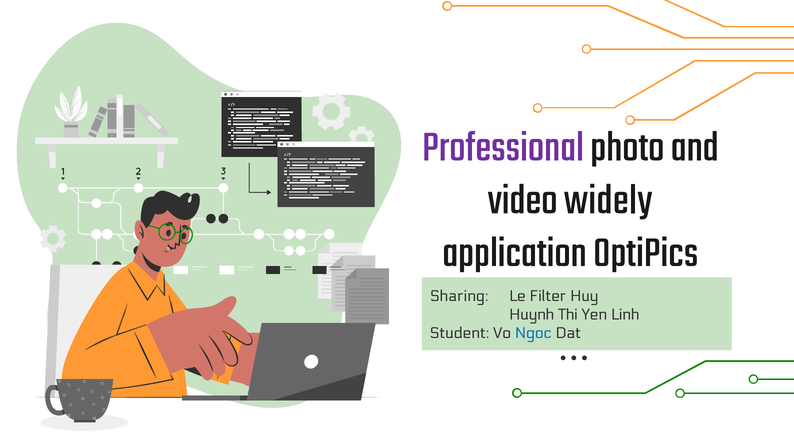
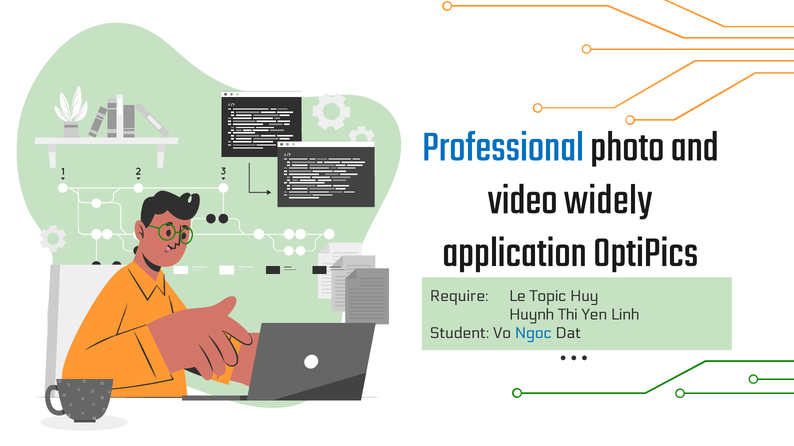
Professional colour: purple -> blue
Sharing: Sharing -> Require
Filter: Filter -> Topic
